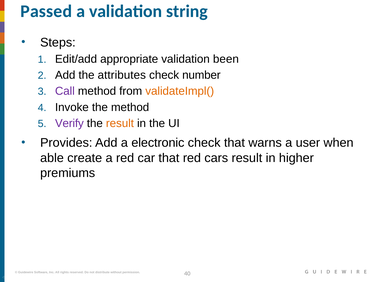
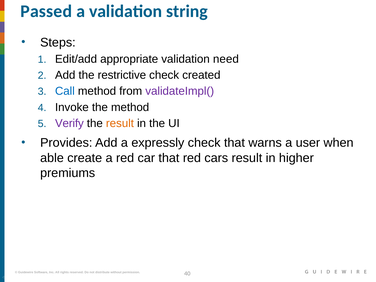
been: been -> need
attributes: attributes -> restrictive
number: number -> created
Call colour: purple -> blue
validateImpl( colour: orange -> purple
electronic: electronic -> expressly
